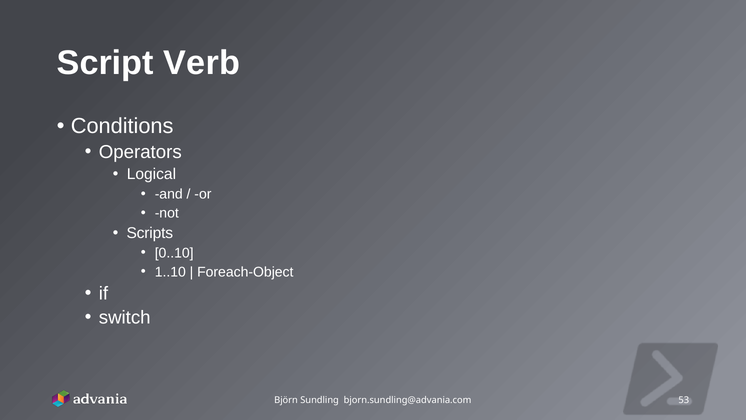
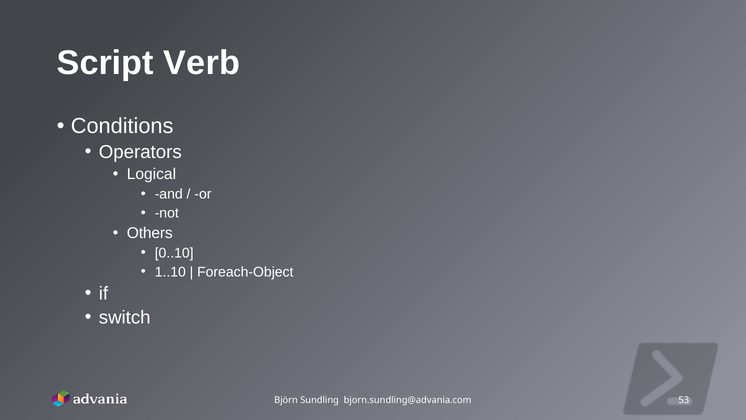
Scripts: Scripts -> Others
